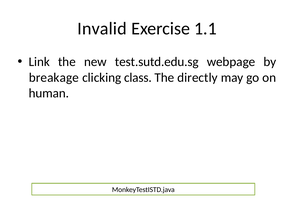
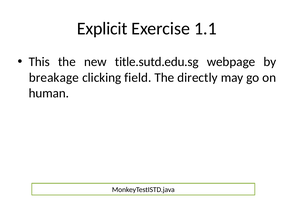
Invalid: Invalid -> Explicit
Link: Link -> This
test.sutd.edu.sg: test.sutd.edu.sg -> title.sutd.edu.sg
class: class -> field
